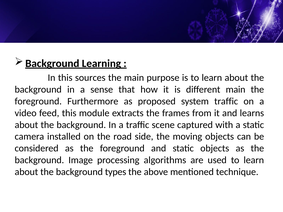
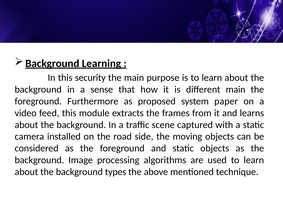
sources: sources -> security
system traffic: traffic -> paper
